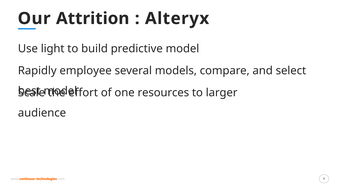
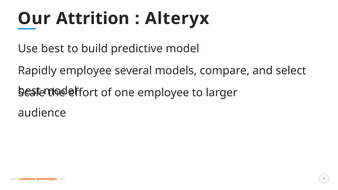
Use light: light -> best
one resources: resources -> employee
